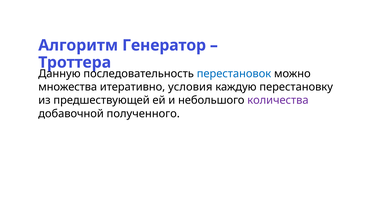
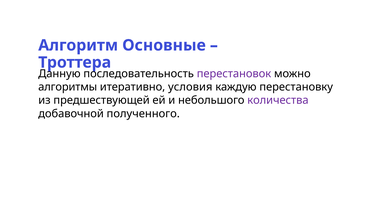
Генератор: Генератор -> Основные
перестановок colour: blue -> purple
множества: множества -> алгоритмы
